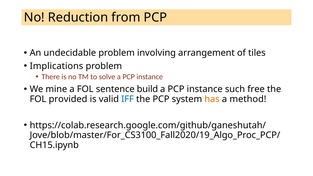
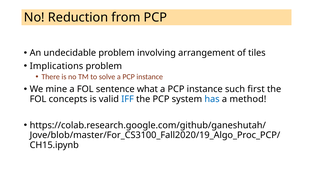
build: build -> what
free: free -> first
provided: provided -> concepts
has colour: orange -> blue
